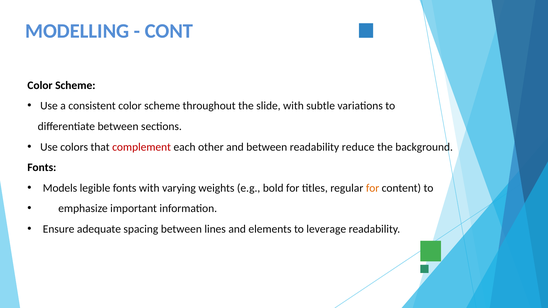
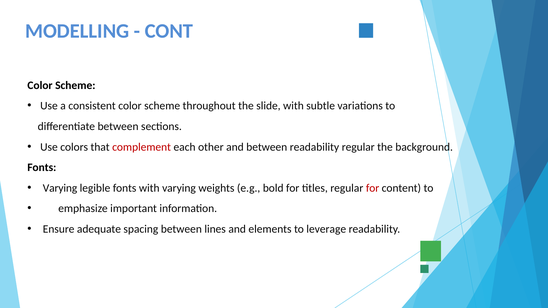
readability reduce: reduce -> regular
Models at (60, 188): Models -> Varying
for at (373, 188) colour: orange -> red
